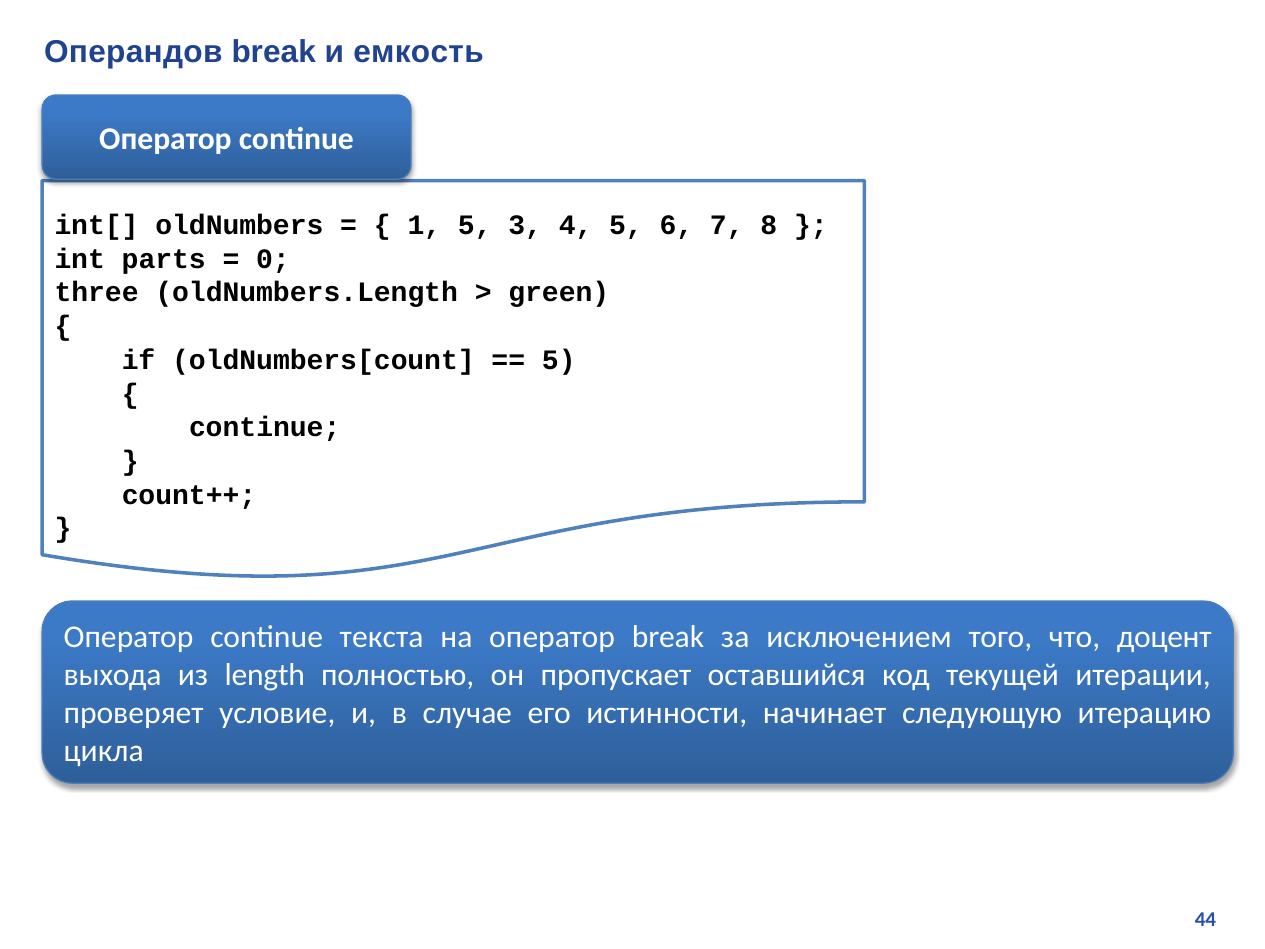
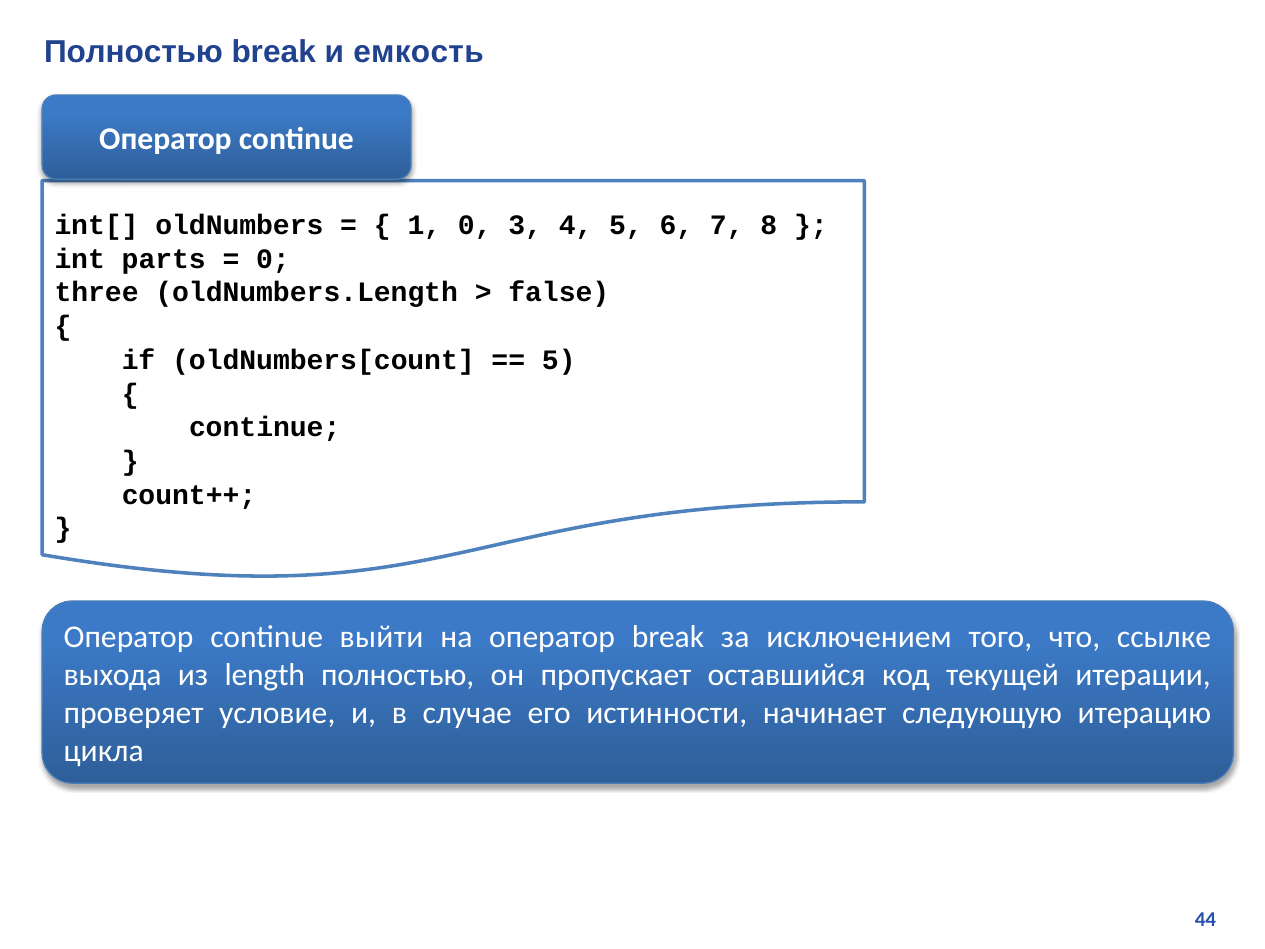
Операндов at (133, 52): Операндов -> Полностью
1 5: 5 -> 0
green: green -> false
текста: текста -> выйти
доцент: доцент -> ссылке
